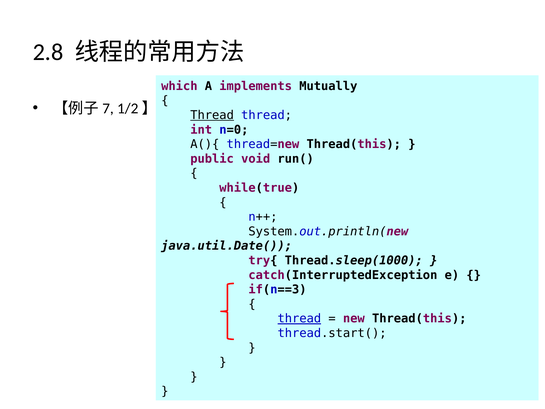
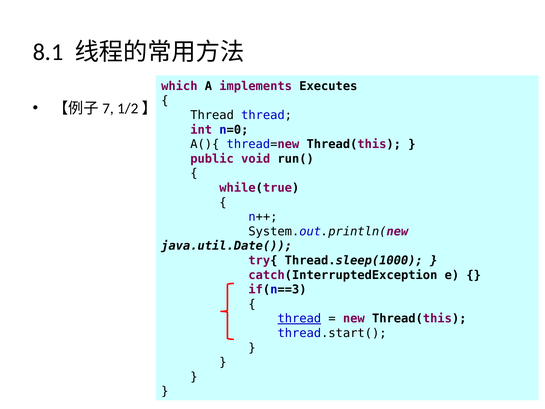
2.8: 2.8 -> 8.1
Mutually: Mutually -> Executes
Thread at (212, 115) underline: present -> none
